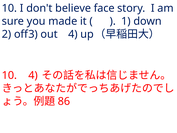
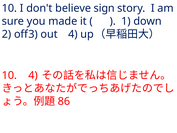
face: face -> sign
